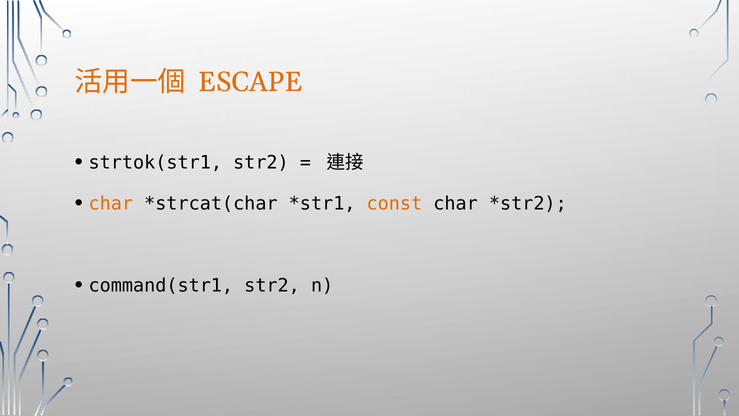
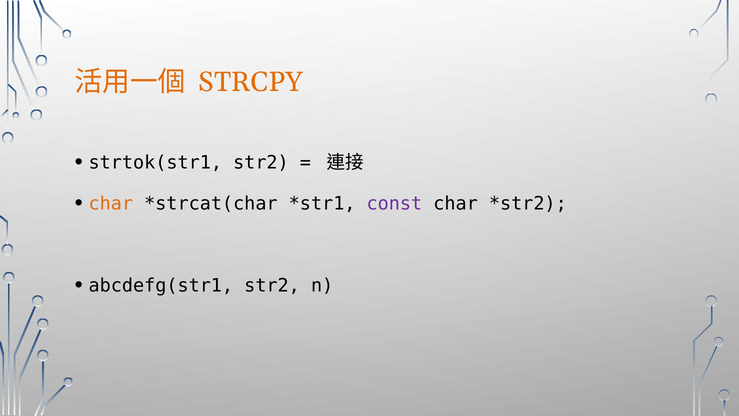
ESCAPE: ESCAPE -> STRCPY
const colour: orange -> purple
command(str1: command(str1 -> abcdefg(str1
